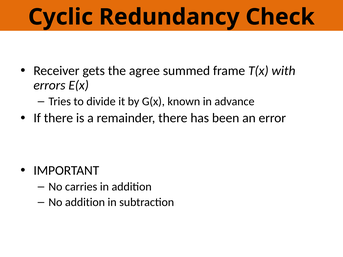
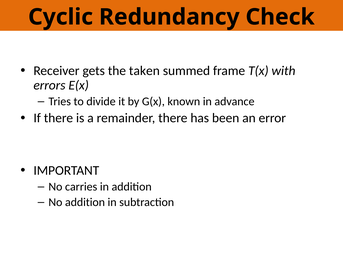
agree: agree -> taken
